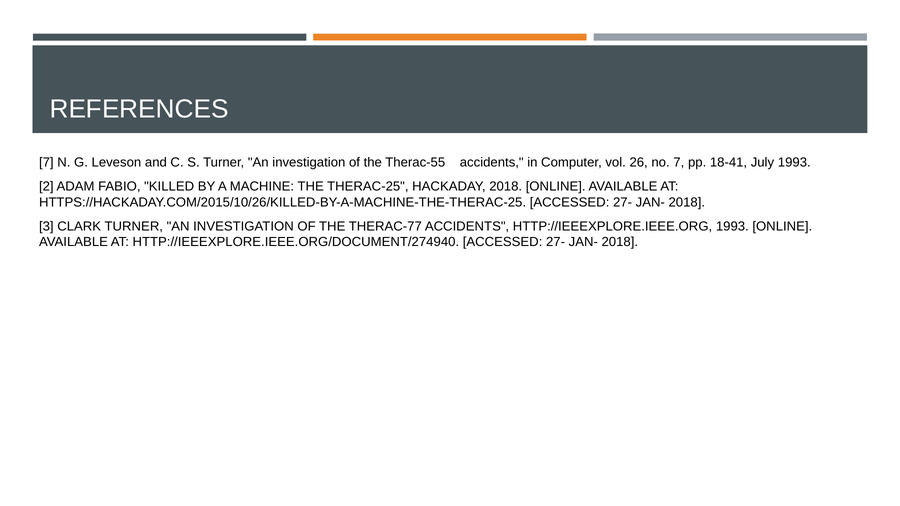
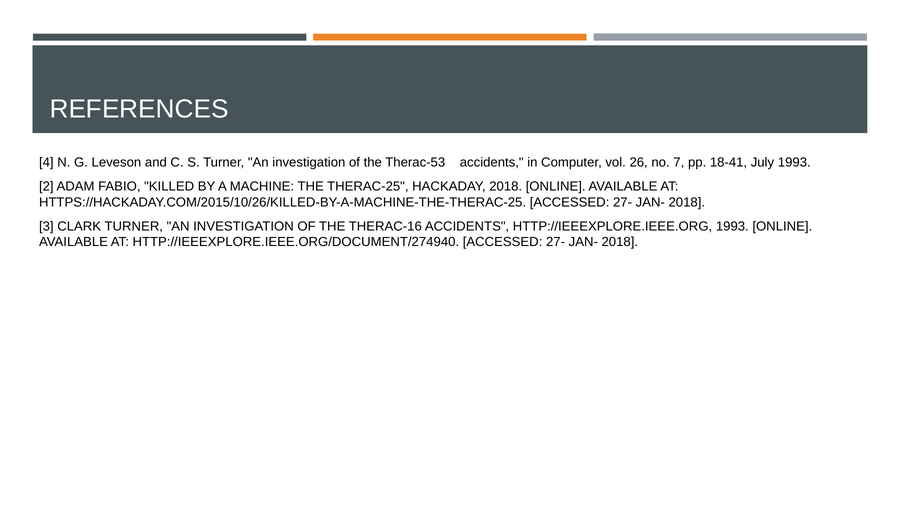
7 at (46, 163): 7 -> 4
Therac-55: Therac-55 -> Therac-53
THERAC-77: THERAC-77 -> THERAC-16
